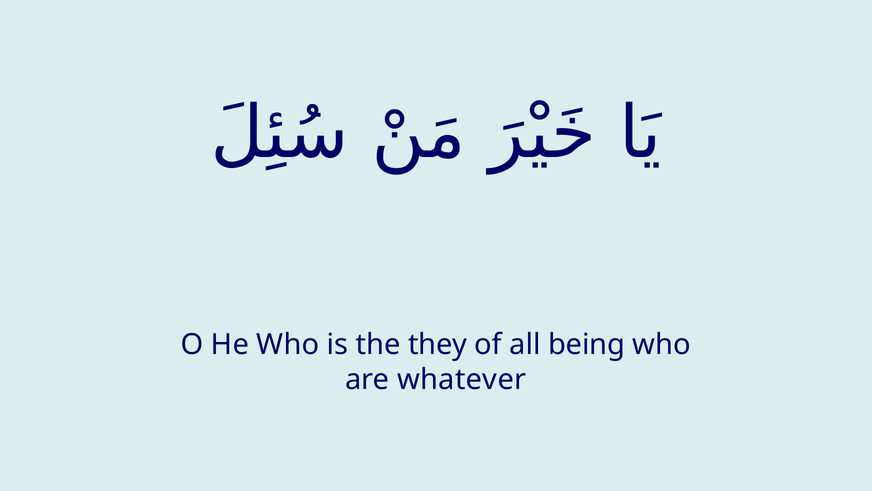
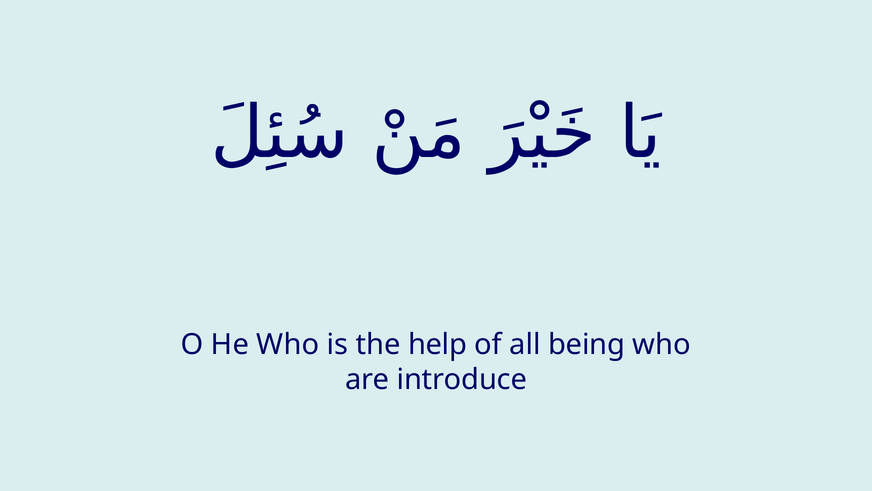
they: they -> help
whatever: whatever -> introduce
